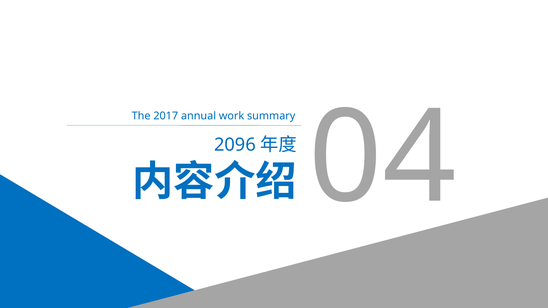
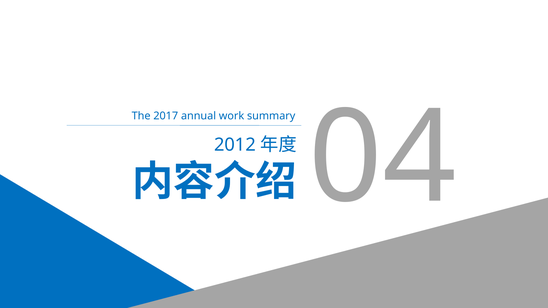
2096: 2096 -> 2012
